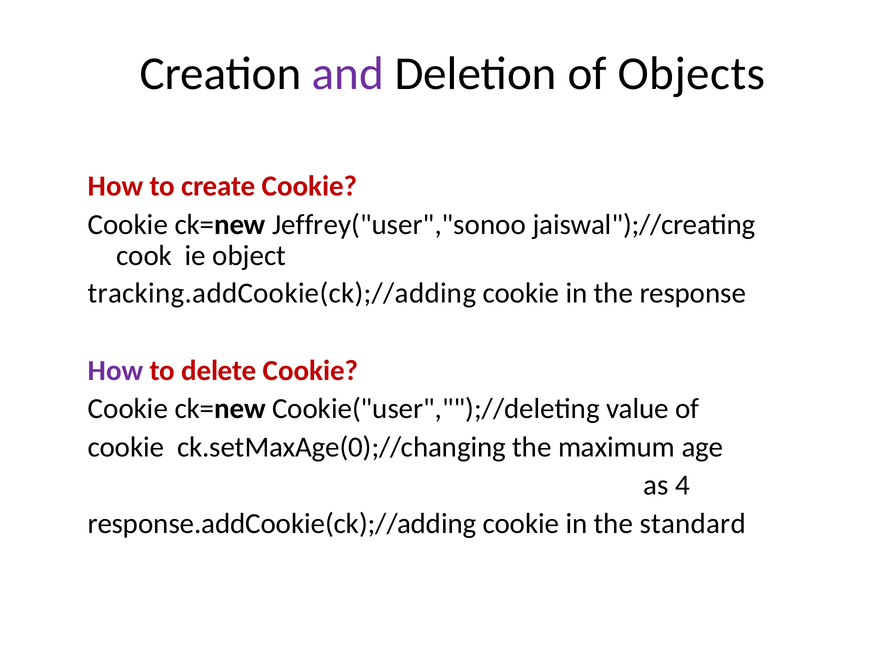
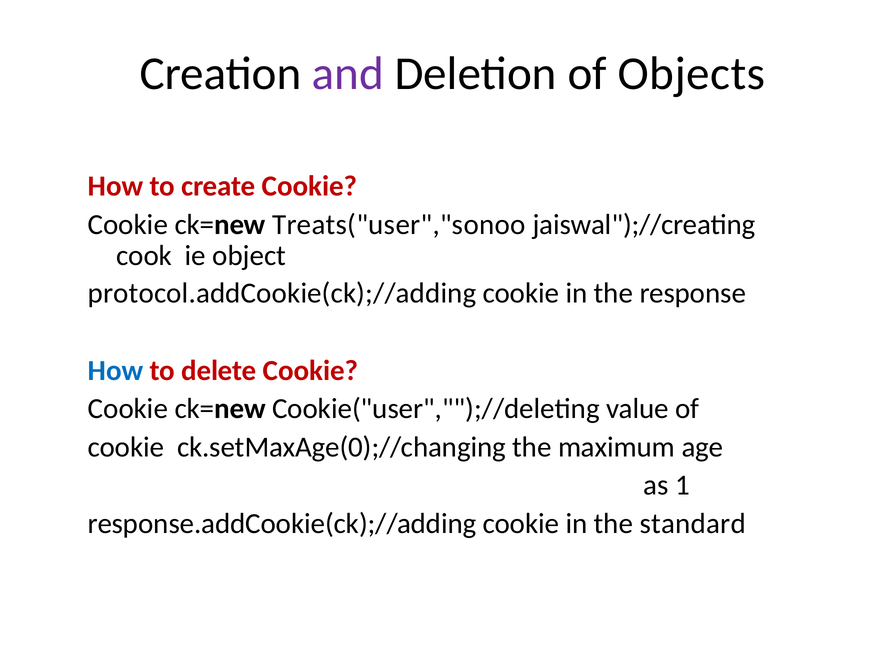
Jeffrey("user","sonoo: Jeffrey("user","sonoo -> Treats("user","sonoo
tracking.addCookie(ck);//adding: tracking.addCookie(ck);//adding -> protocol.addCookie(ck);//adding
How at (116, 370) colour: purple -> blue
4: 4 -> 1
